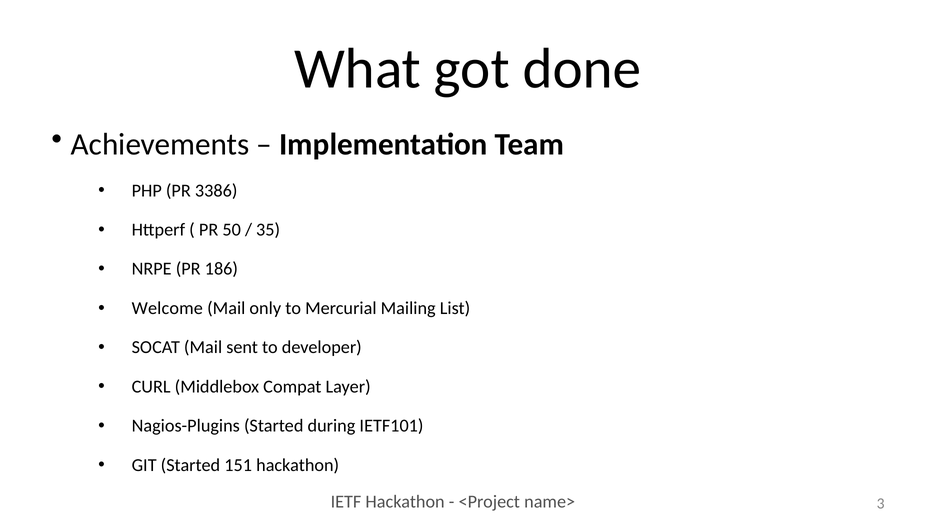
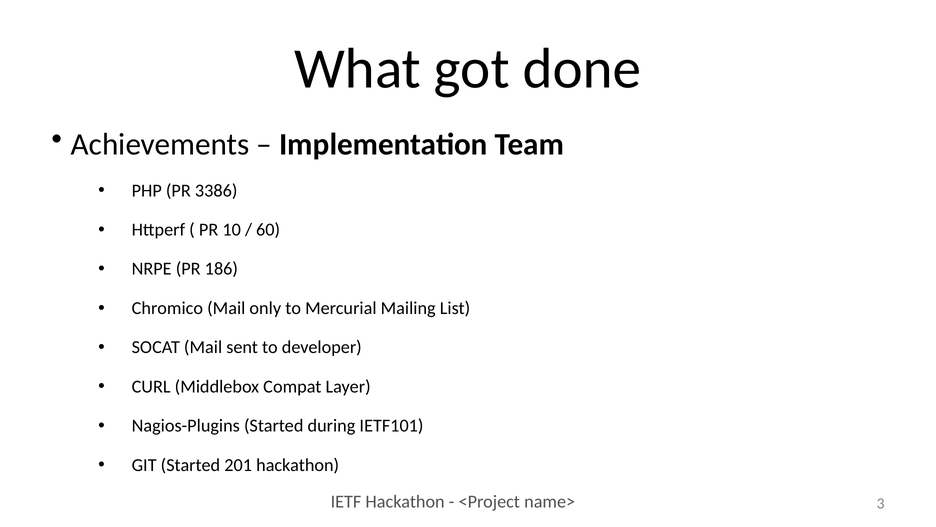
50: 50 -> 10
35: 35 -> 60
Welcome: Welcome -> Chromico
151: 151 -> 201
